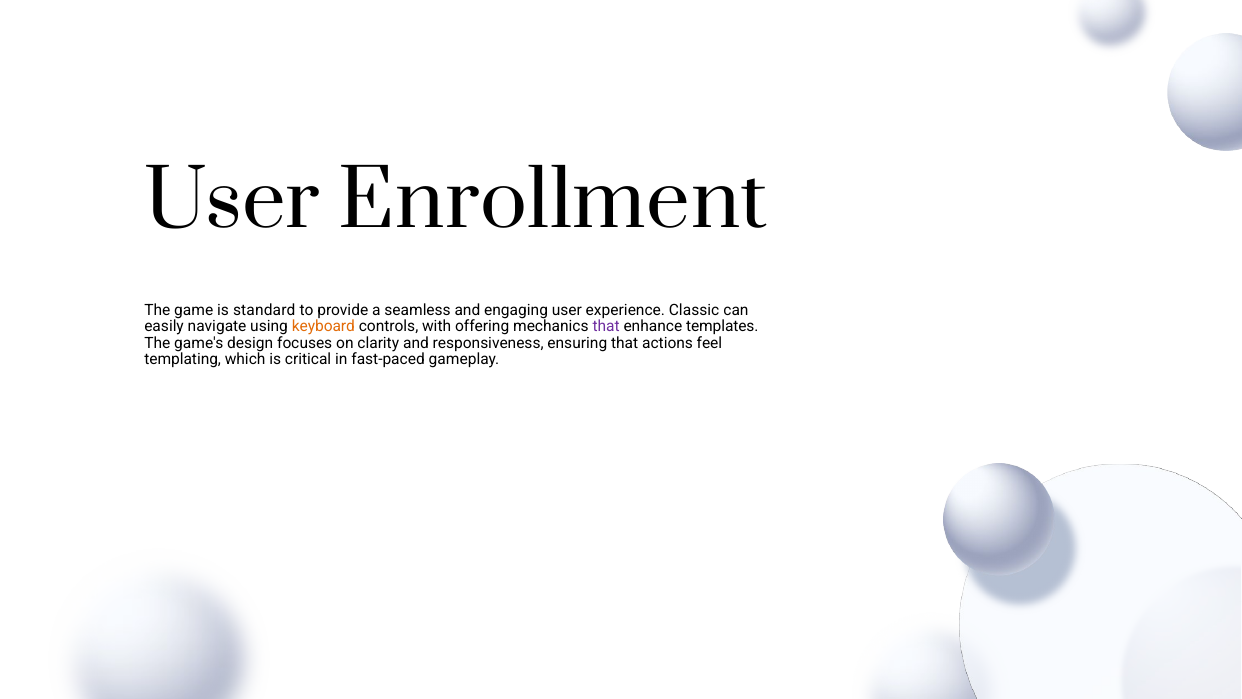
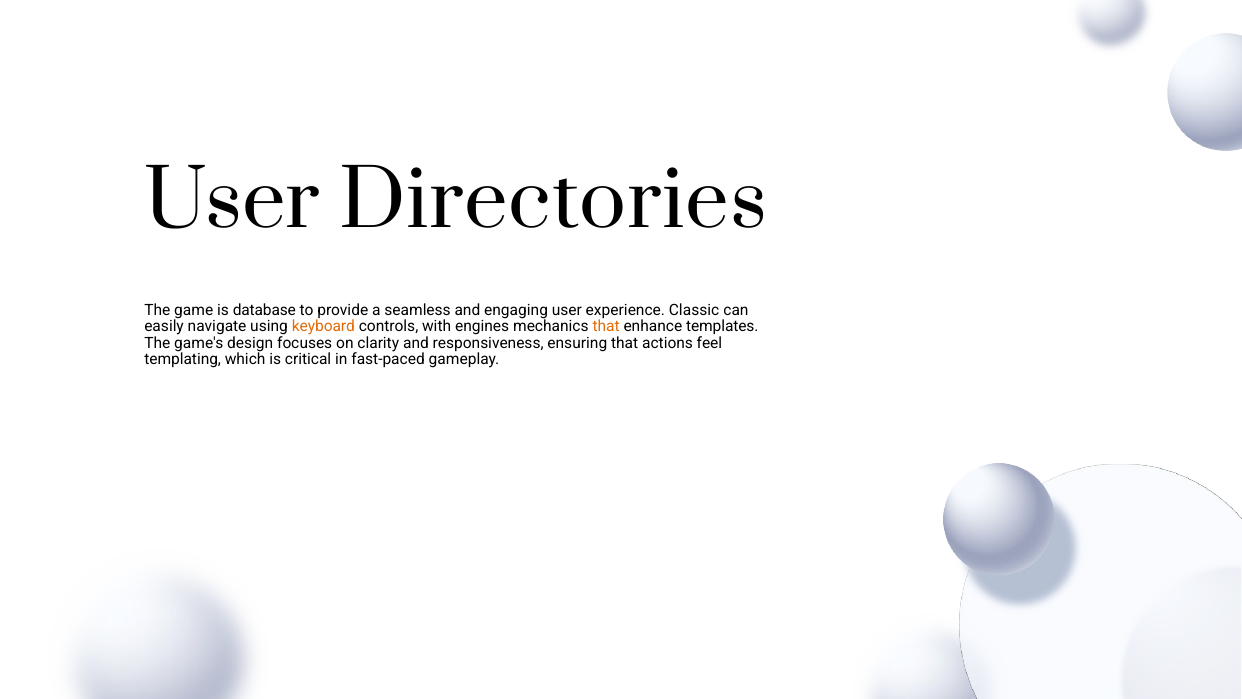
Enrollment: Enrollment -> Directories
standard: standard -> database
offering: offering -> engines
that at (606, 327) colour: purple -> orange
